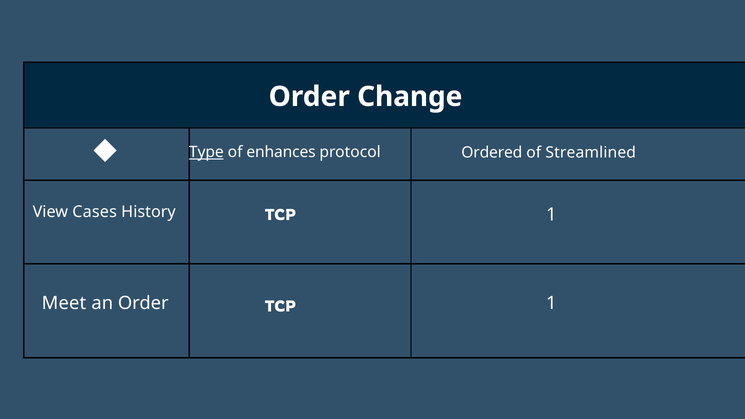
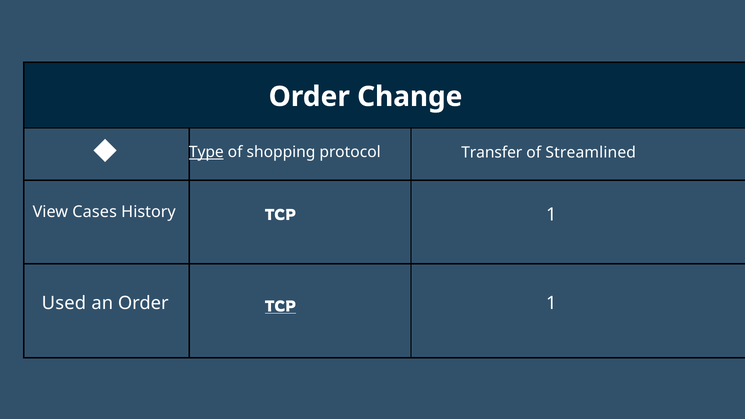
enhances: enhances -> shopping
Ordered: Ordered -> Transfer
Meet: Meet -> Used
TCP at (281, 307) underline: none -> present
